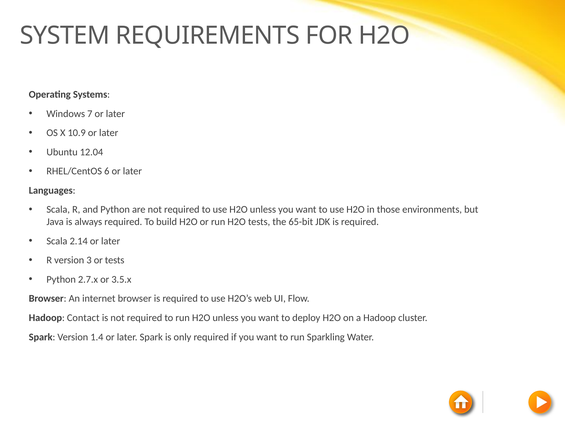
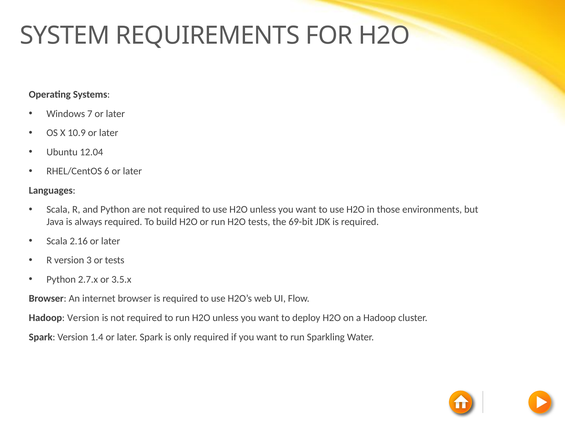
65-bit: 65-bit -> 69-bit
2.14: 2.14 -> 2.16
Hadoop Contact: Contact -> Version
